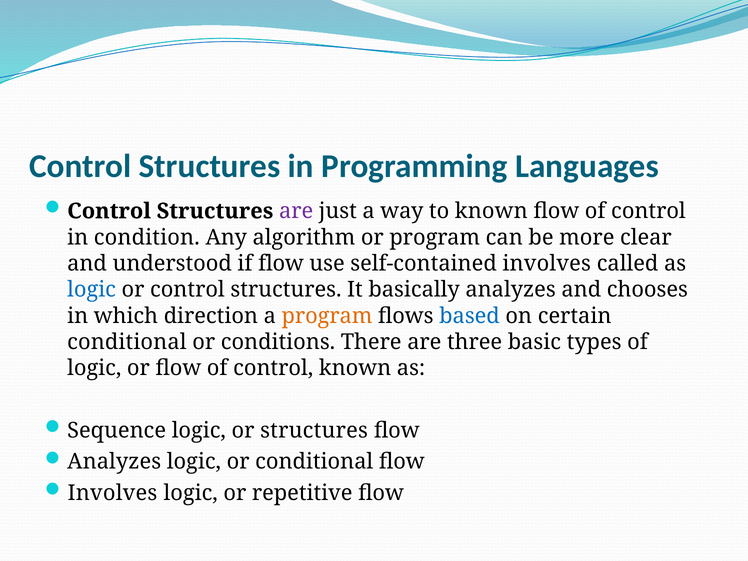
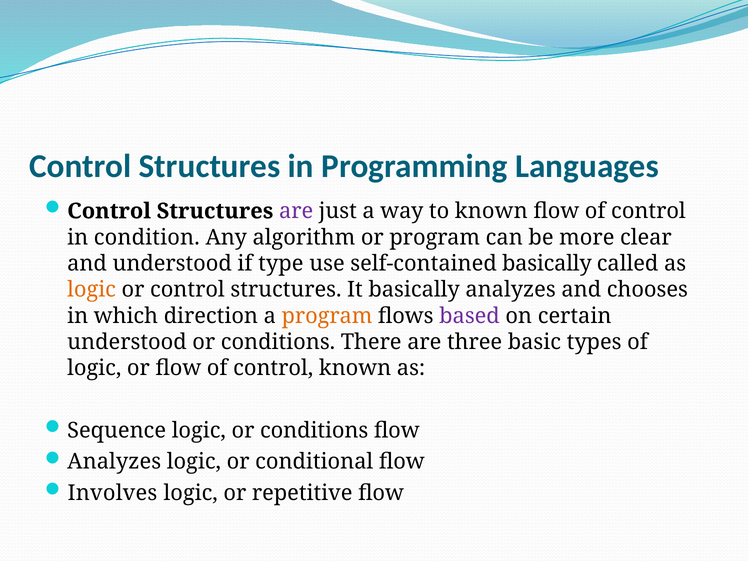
if flow: flow -> type
self-contained involves: involves -> basically
logic at (92, 290) colour: blue -> orange
based colour: blue -> purple
conditional at (127, 342): conditional -> understood
logic or structures: structures -> conditions
